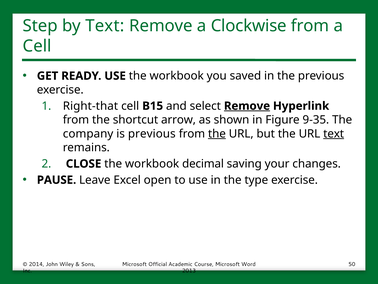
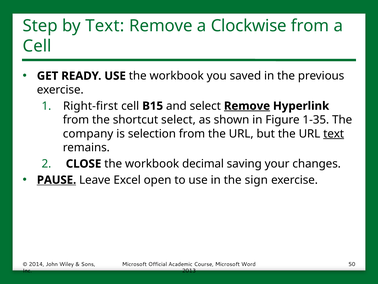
Right-that: Right-that -> Right-first
shortcut arrow: arrow -> select
9-35: 9-35 -> 1-35
is previous: previous -> selection
the at (217, 134) underline: present -> none
PAUSE underline: none -> present
type: type -> sign
